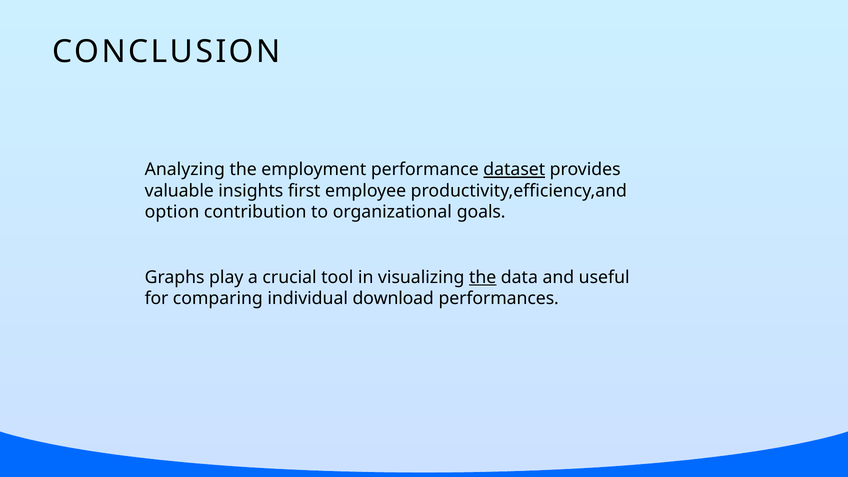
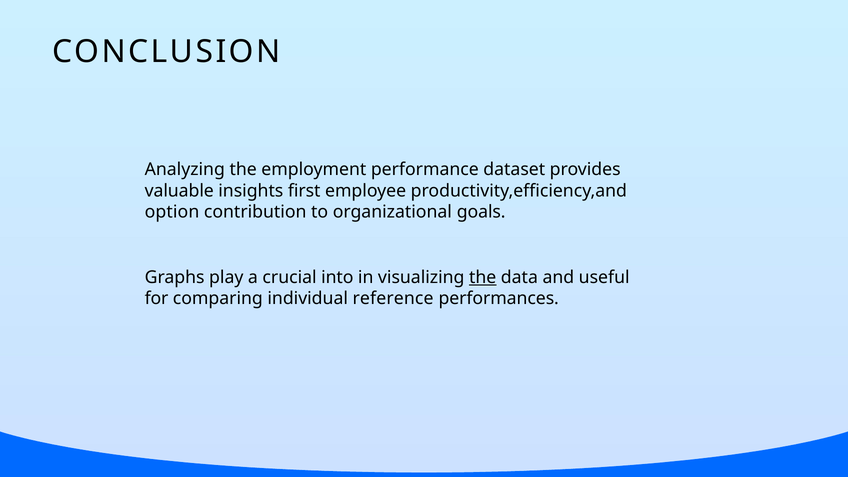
dataset underline: present -> none
tool: tool -> into
download: download -> reference
